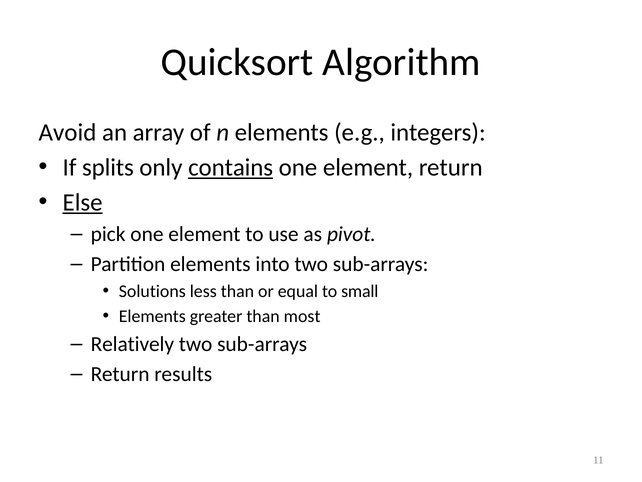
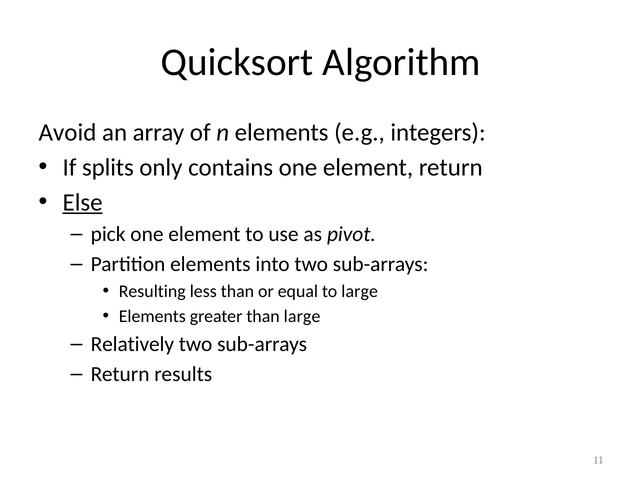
contains underline: present -> none
Solutions: Solutions -> Resulting
to small: small -> large
than most: most -> large
